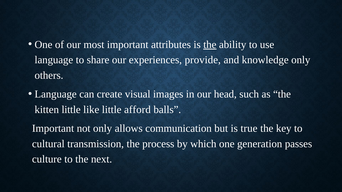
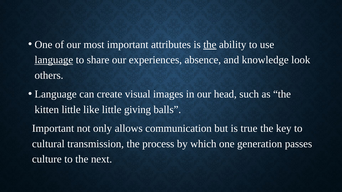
language at (54, 60) underline: none -> present
provide: provide -> absence
knowledge only: only -> look
afford: afford -> giving
